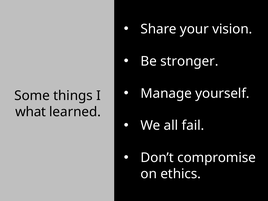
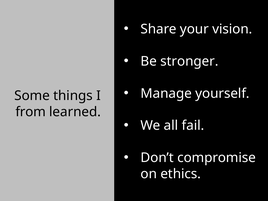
what: what -> from
